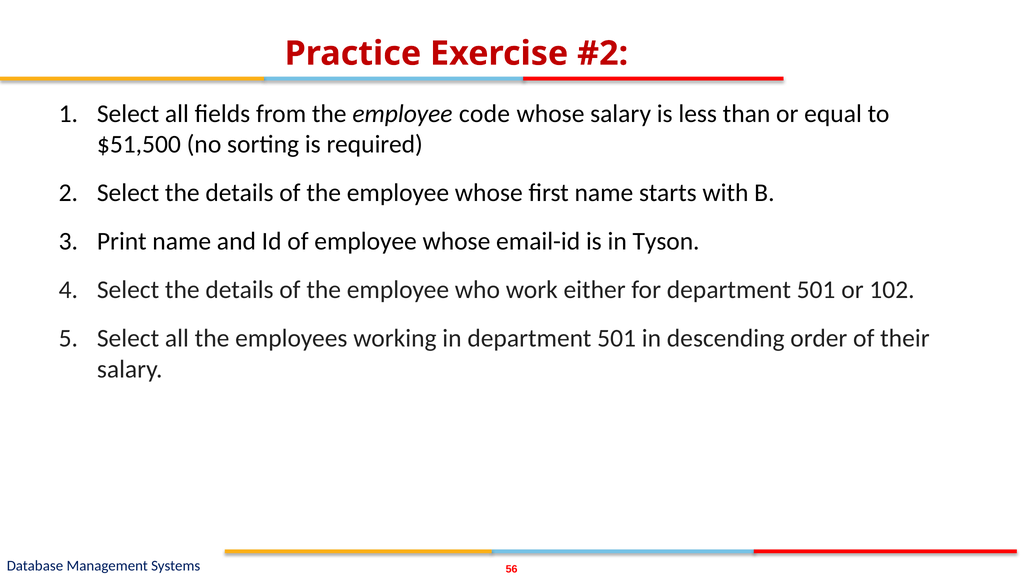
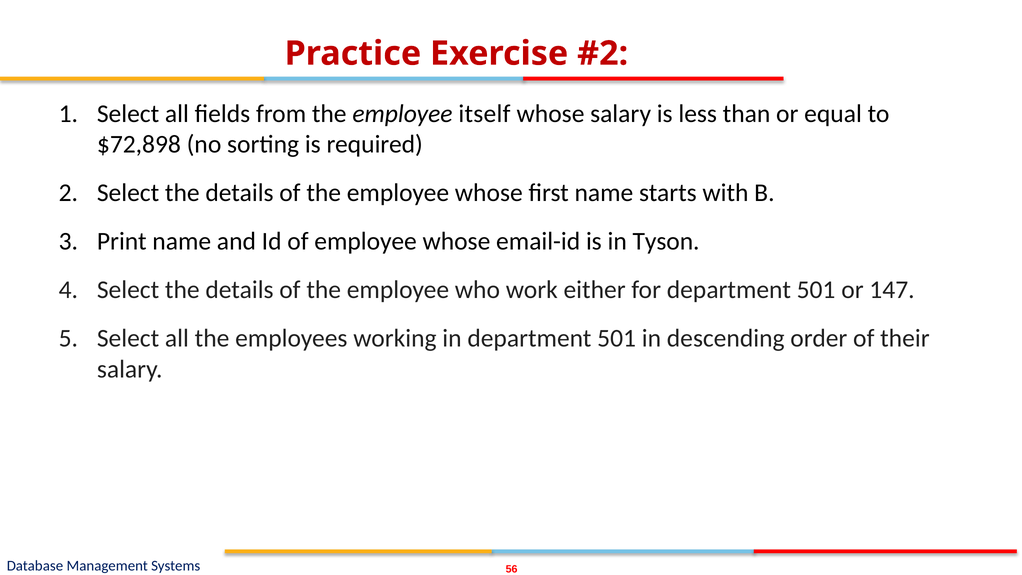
code: code -> itself
$51,500: $51,500 -> $72,898
102: 102 -> 147
